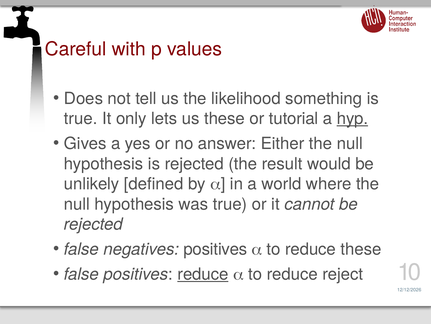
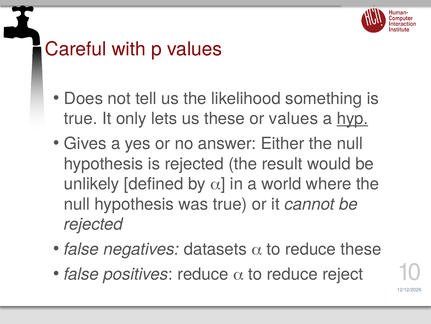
or tutorial: tutorial -> values
negatives positives: positives -> datasets
reduce at (203, 274) underline: present -> none
